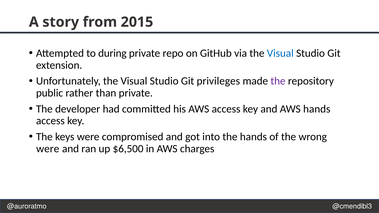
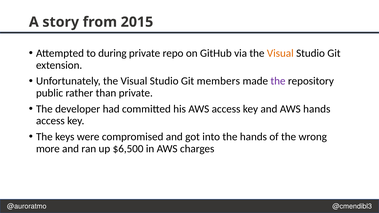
Visual at (280, 53) colour: blue -> orange
privileges: privileges -> members
were at (48, 149): were -> more
